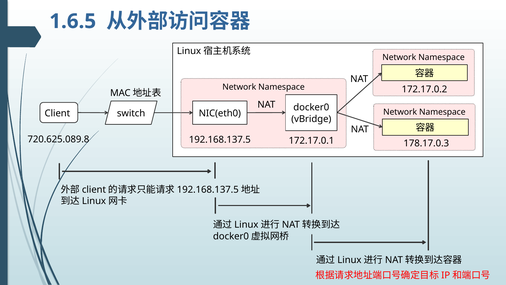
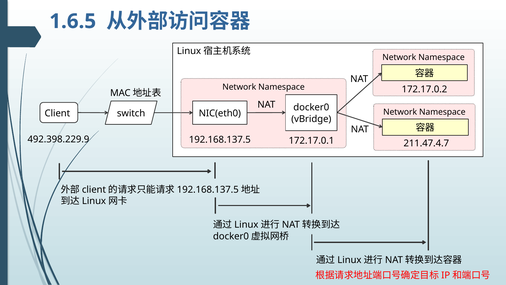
720.625.089.8: 720.625.089.8 -> 492.398.229.9
178.17.0.3: 178.17.0.3 -> 211.47.4.7
